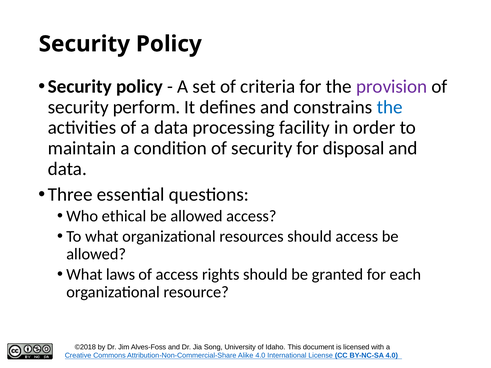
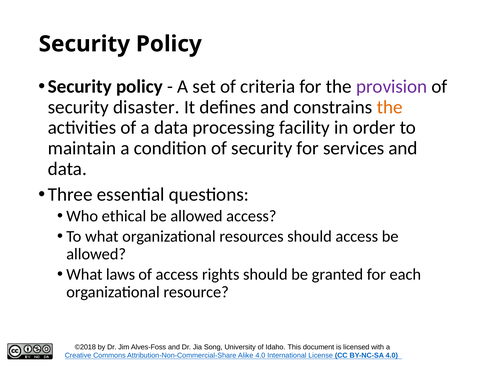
perform: perform -> disaster
the at (390, 107) colour: blue -> orange
disposal: disposal -> services
